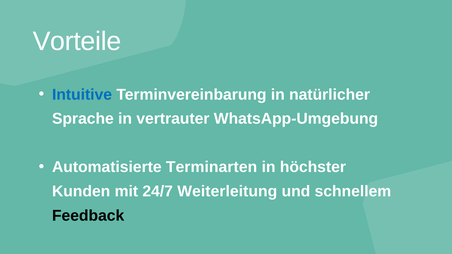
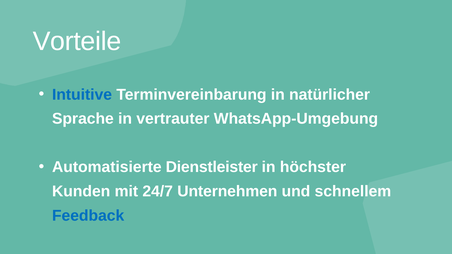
Terminarten: Terminarten -> Dienstleister
Weiterleitung: Weiterleitung -> Unternehmen
Feedback colour: black -> blue
